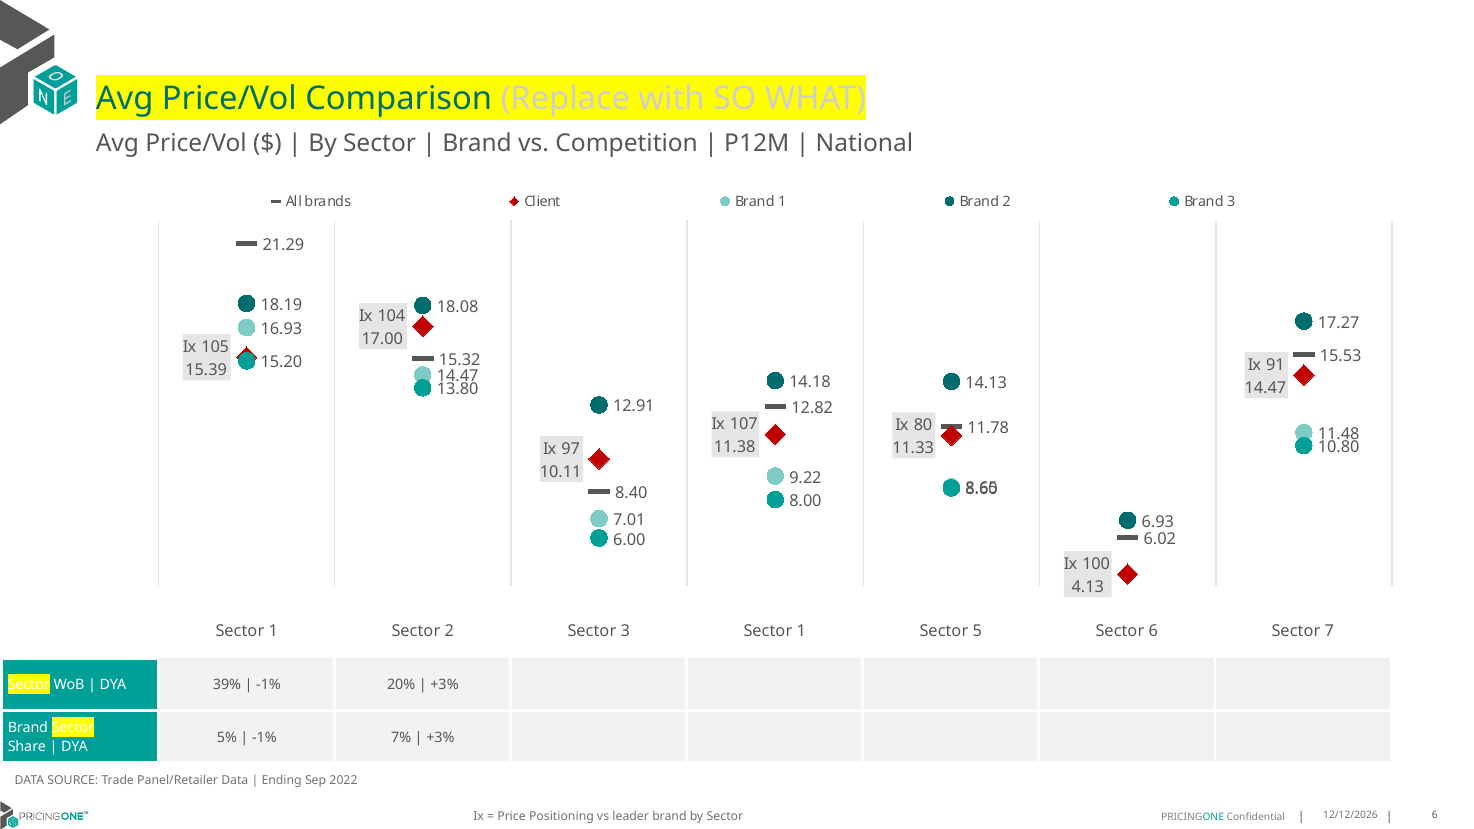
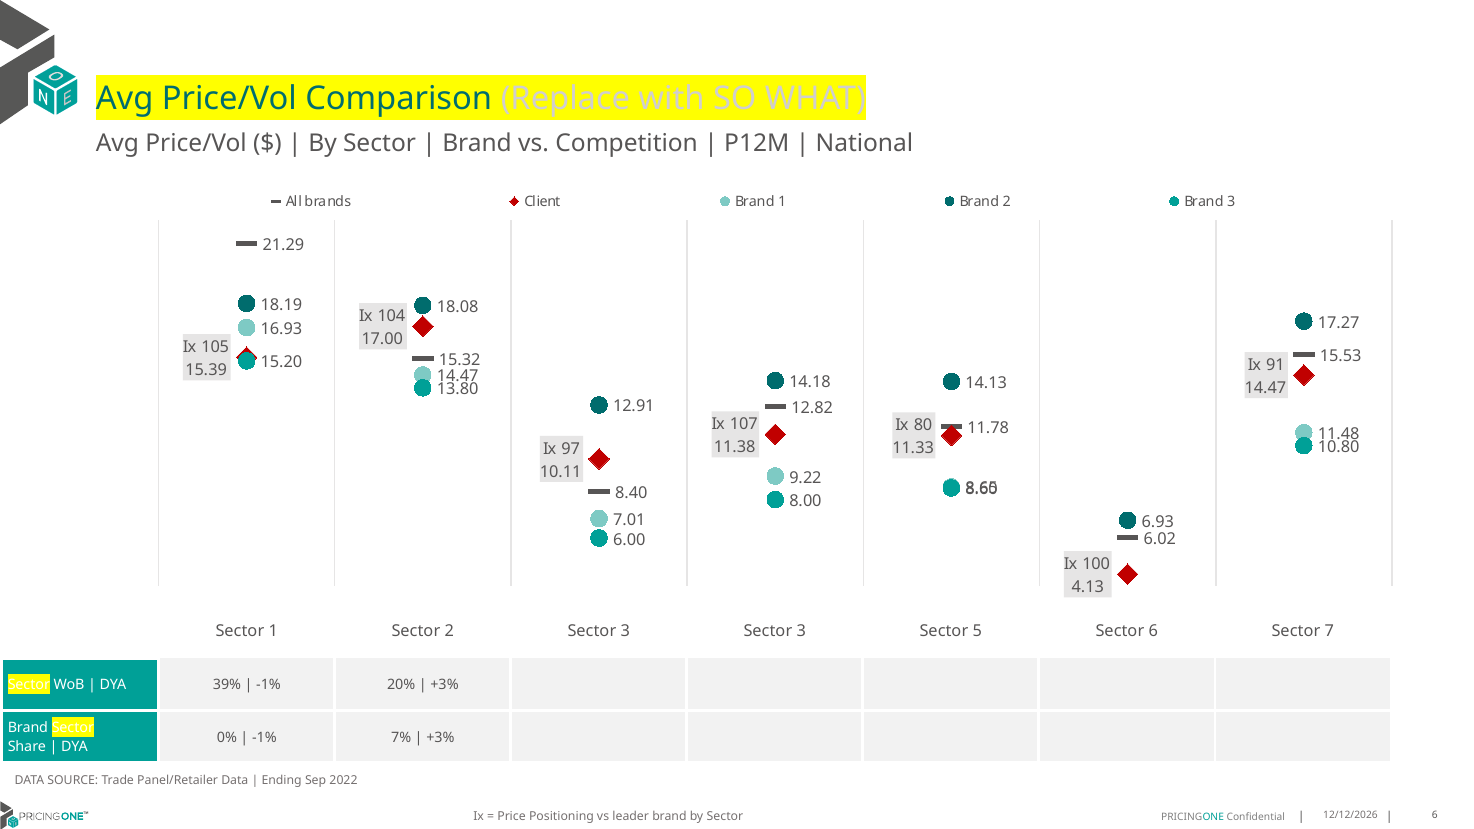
Sector 3 Sector 1: 1 -> 3
5%: 5% -> 0%
